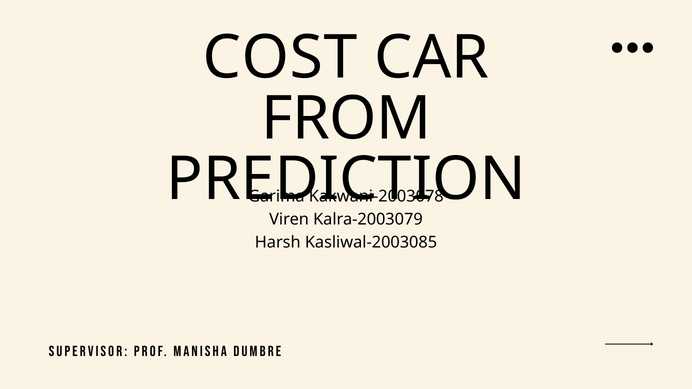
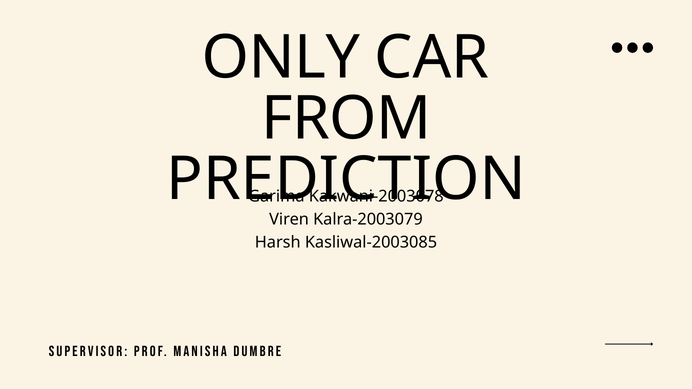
COST: COST -> ONLY
